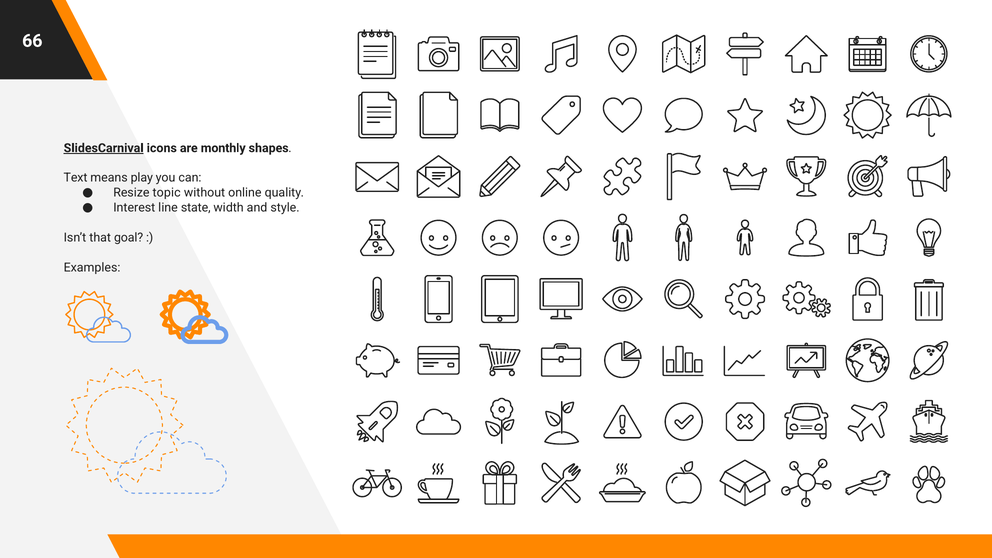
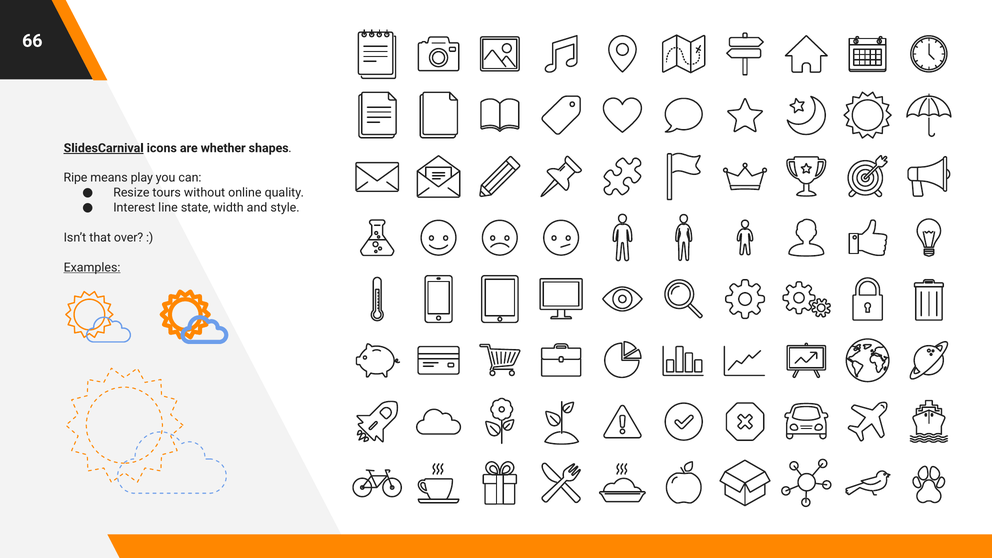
monthly: monthly -> whether
Text: Text -> Ripe
topic: topic -> tours
goal: goal -> over
Examples underline: none -> present
